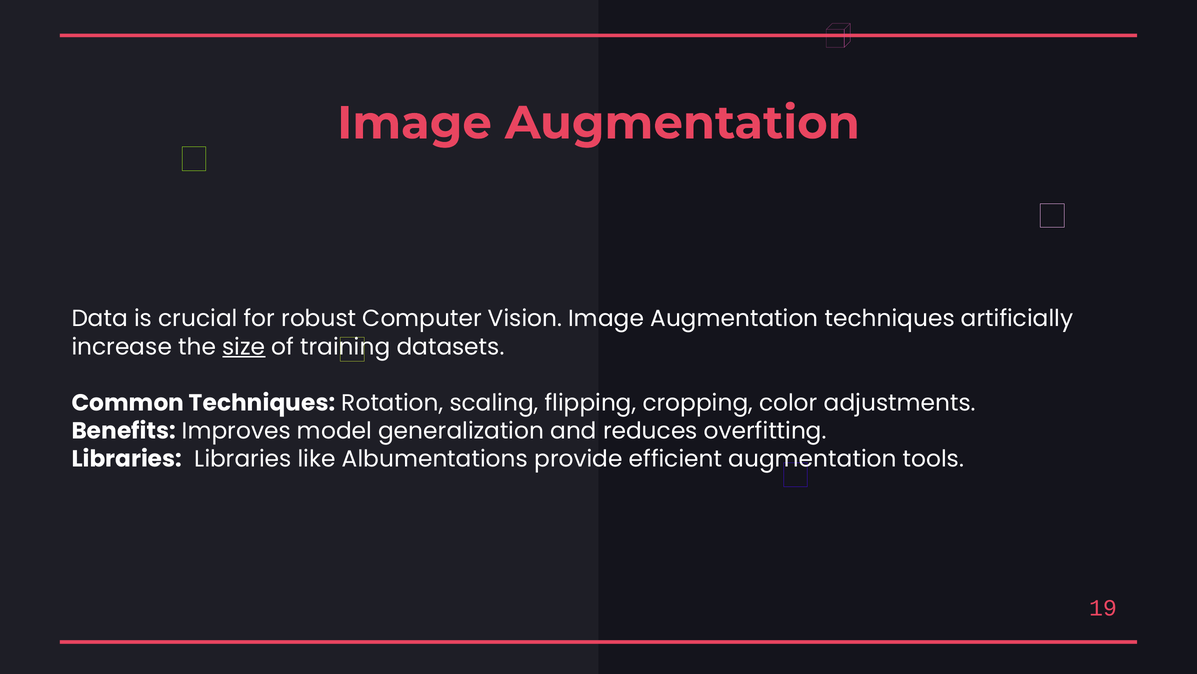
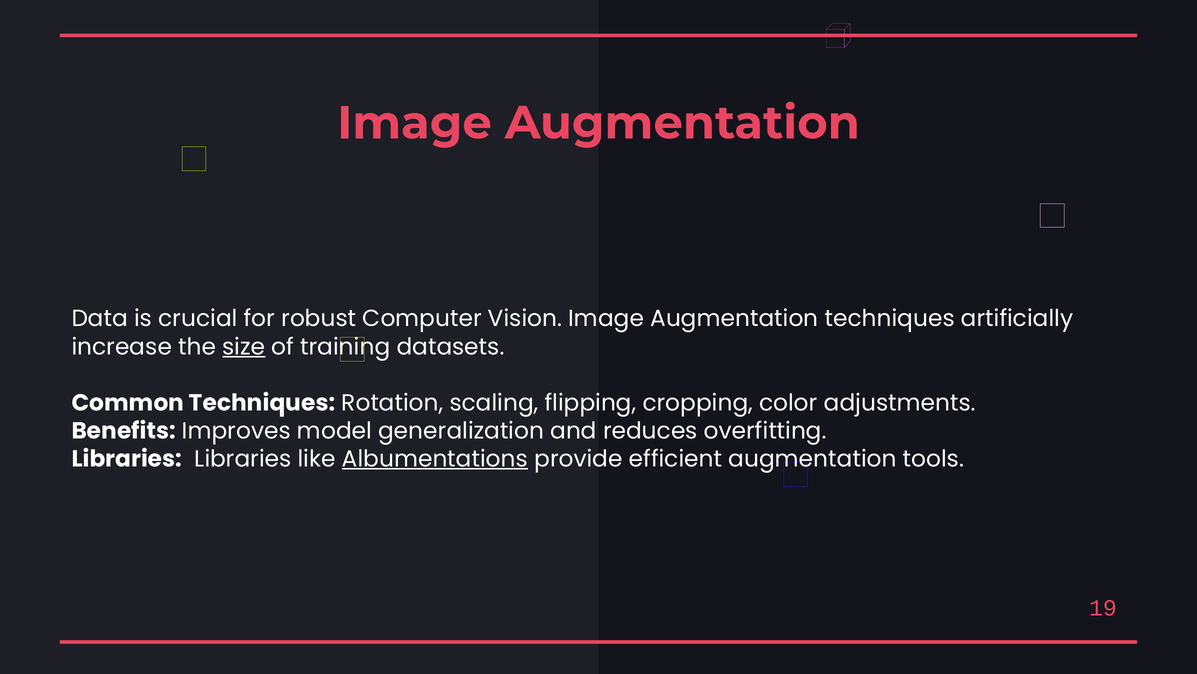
Albumentations underline: none -> present
